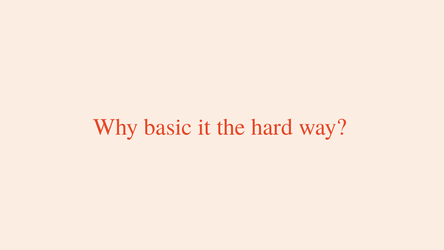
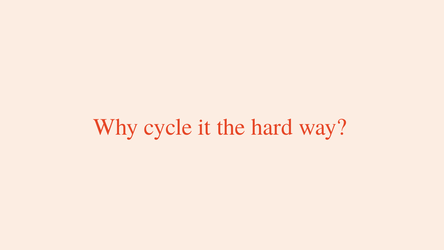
basic: basic -> cycle
